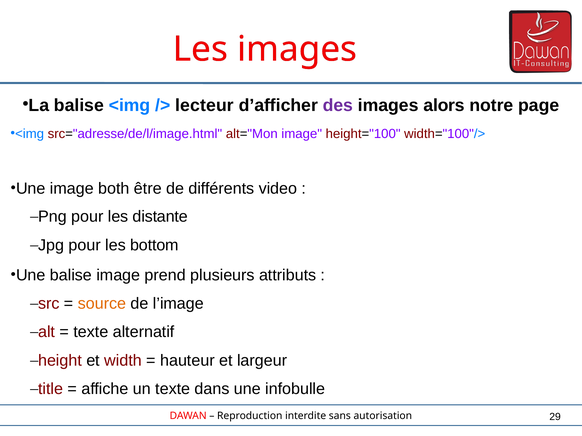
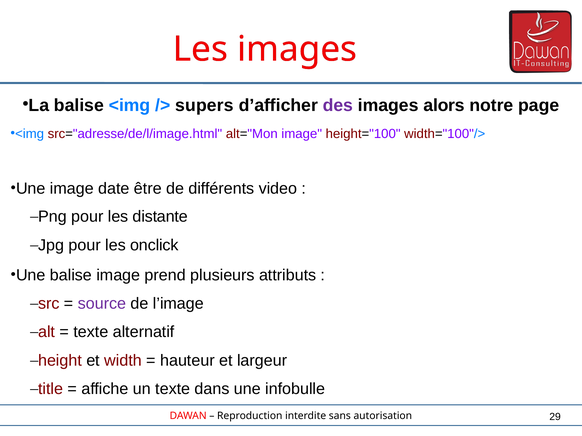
lecteur: lecteur -> supers
both: both -> date
bottom: bottom -> onclick
source colour: orange -> purple
